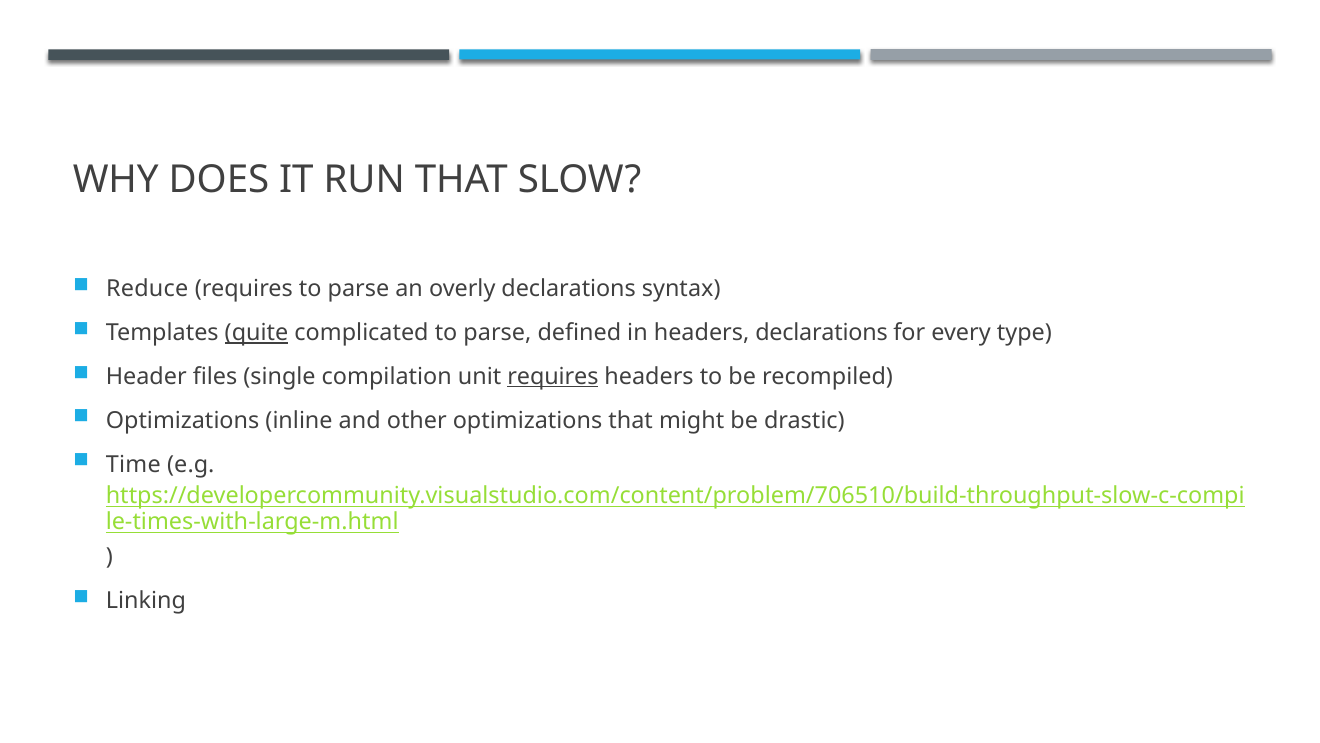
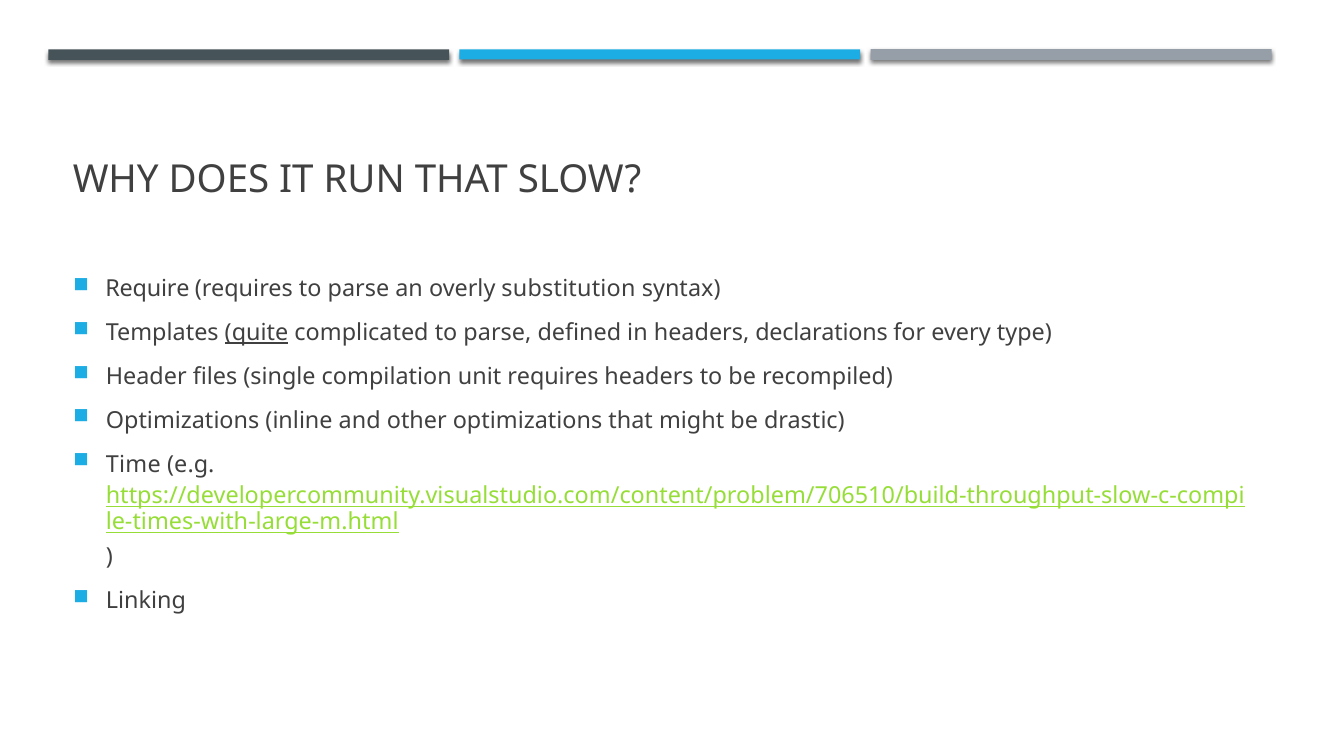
Reduce: Reduce -> Require
overly declarations: declarations -> substitution
requires at (553, 376) underline: present -> none
